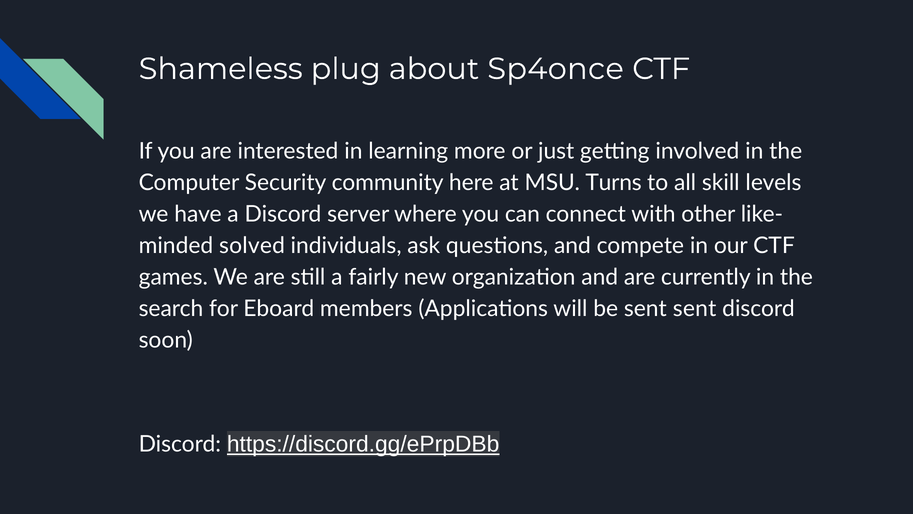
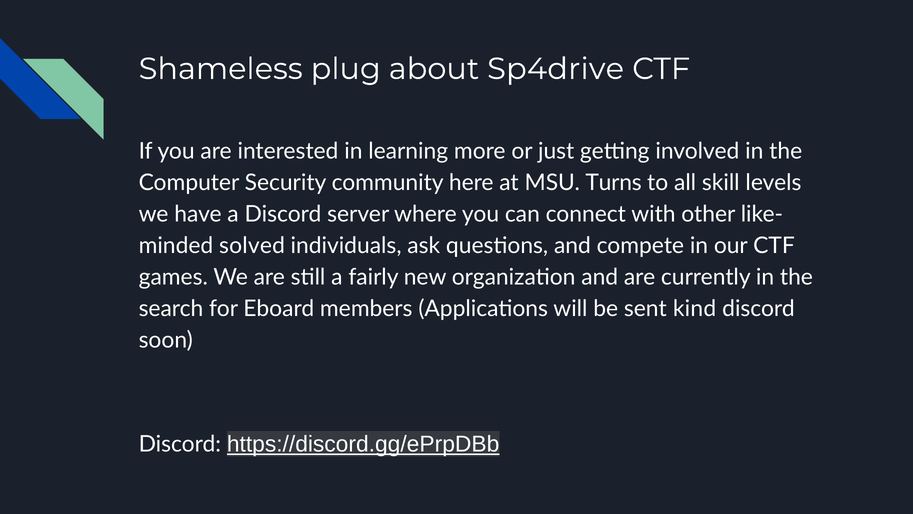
Sp4once: Sp4once -> Sp4drive
sent sent: sent -> kind
